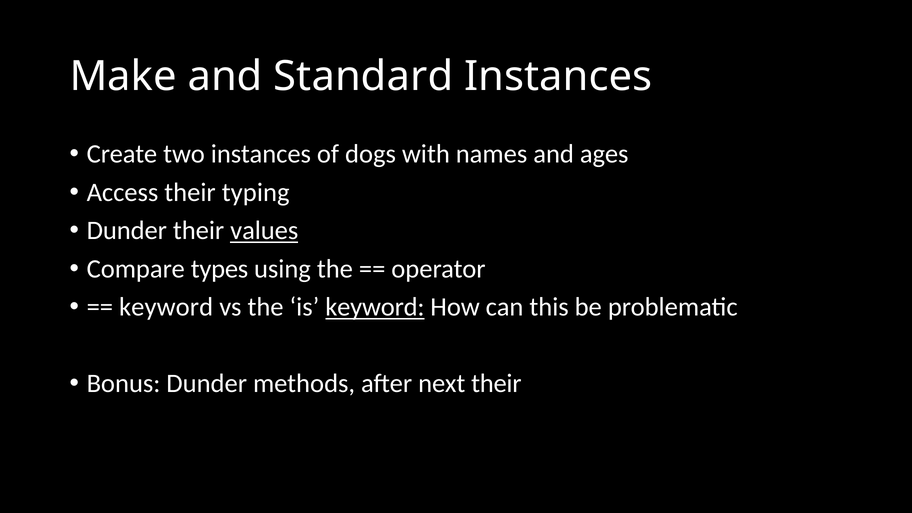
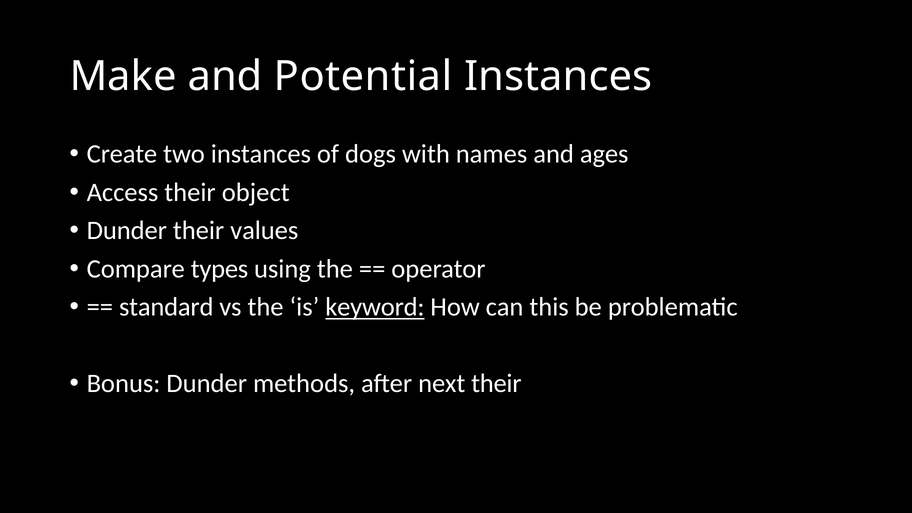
Standard: Standard -> Potential
typing: typing -> object
values underline: present -> none
keyword at (166, 307): keyword -> standard
